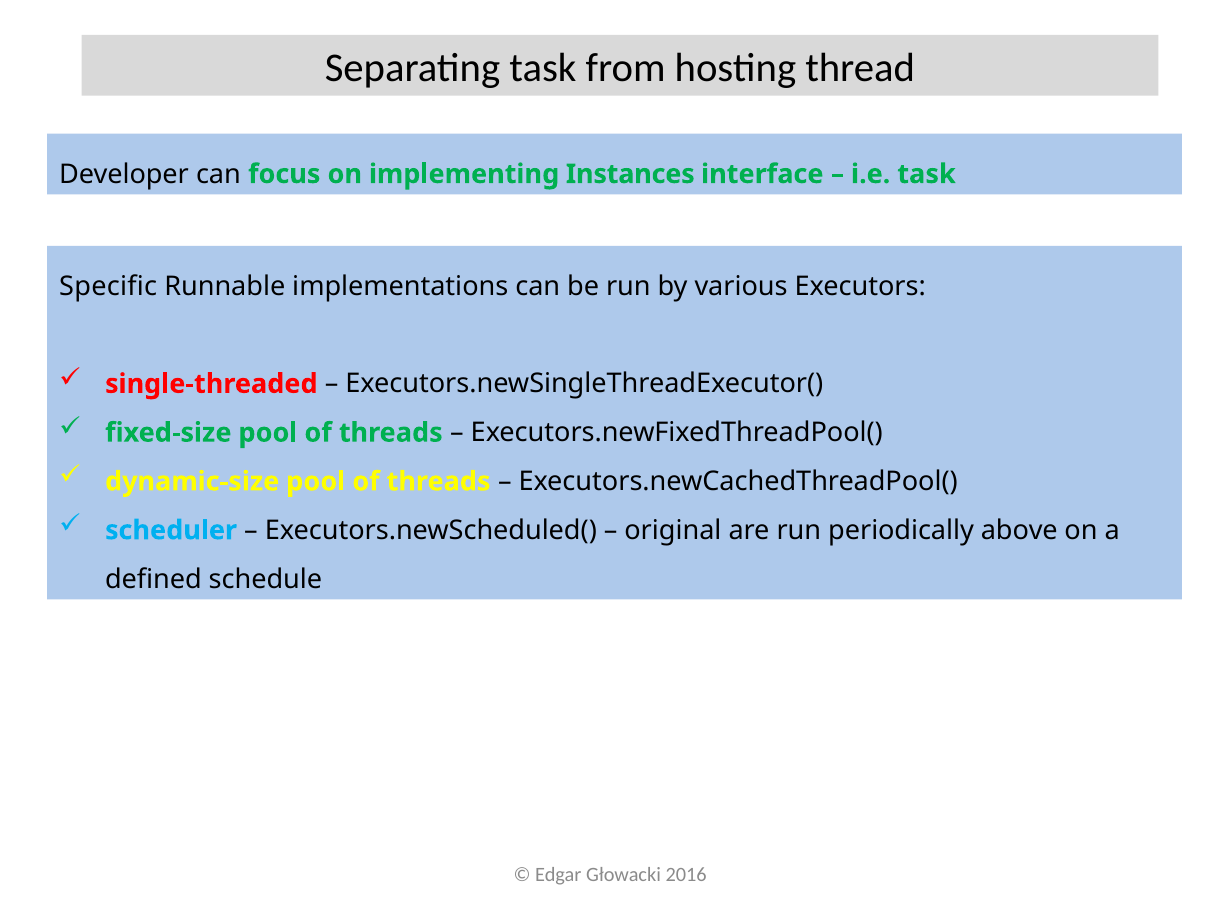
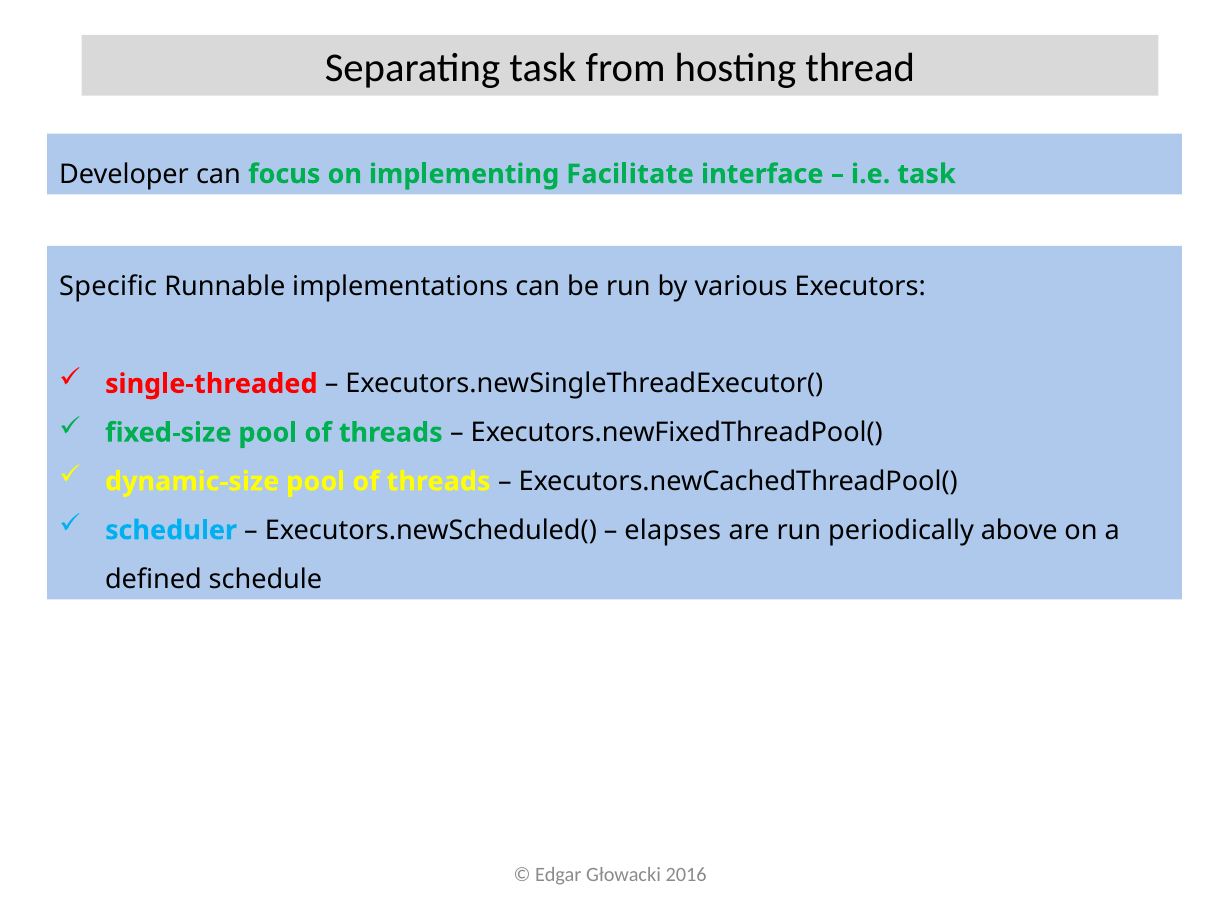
Instances: Instances -> Facilitate
original: original -> elapses
